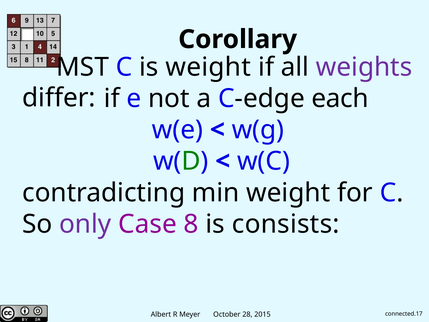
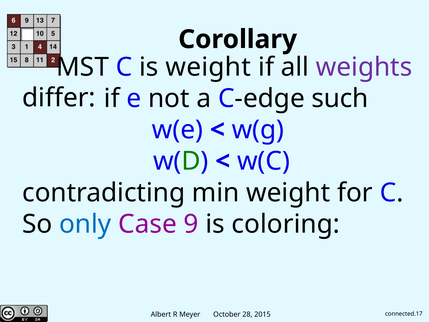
each: each -> such
only colour: purple -> blue
8: 8 -> 9
consists: consists -> coloring
